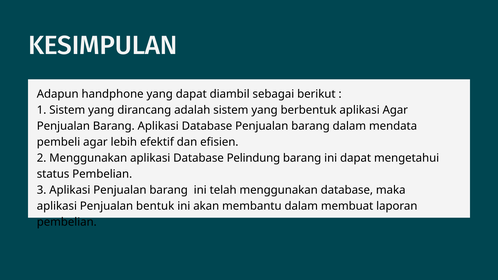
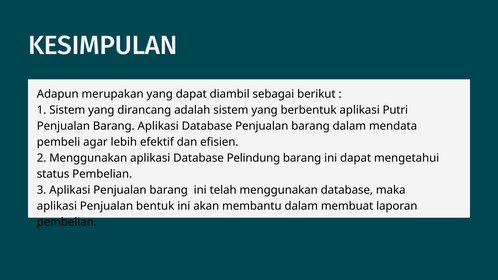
handphone: handphone -> merupakan
aplikasi Agar: Agar -> Putri
